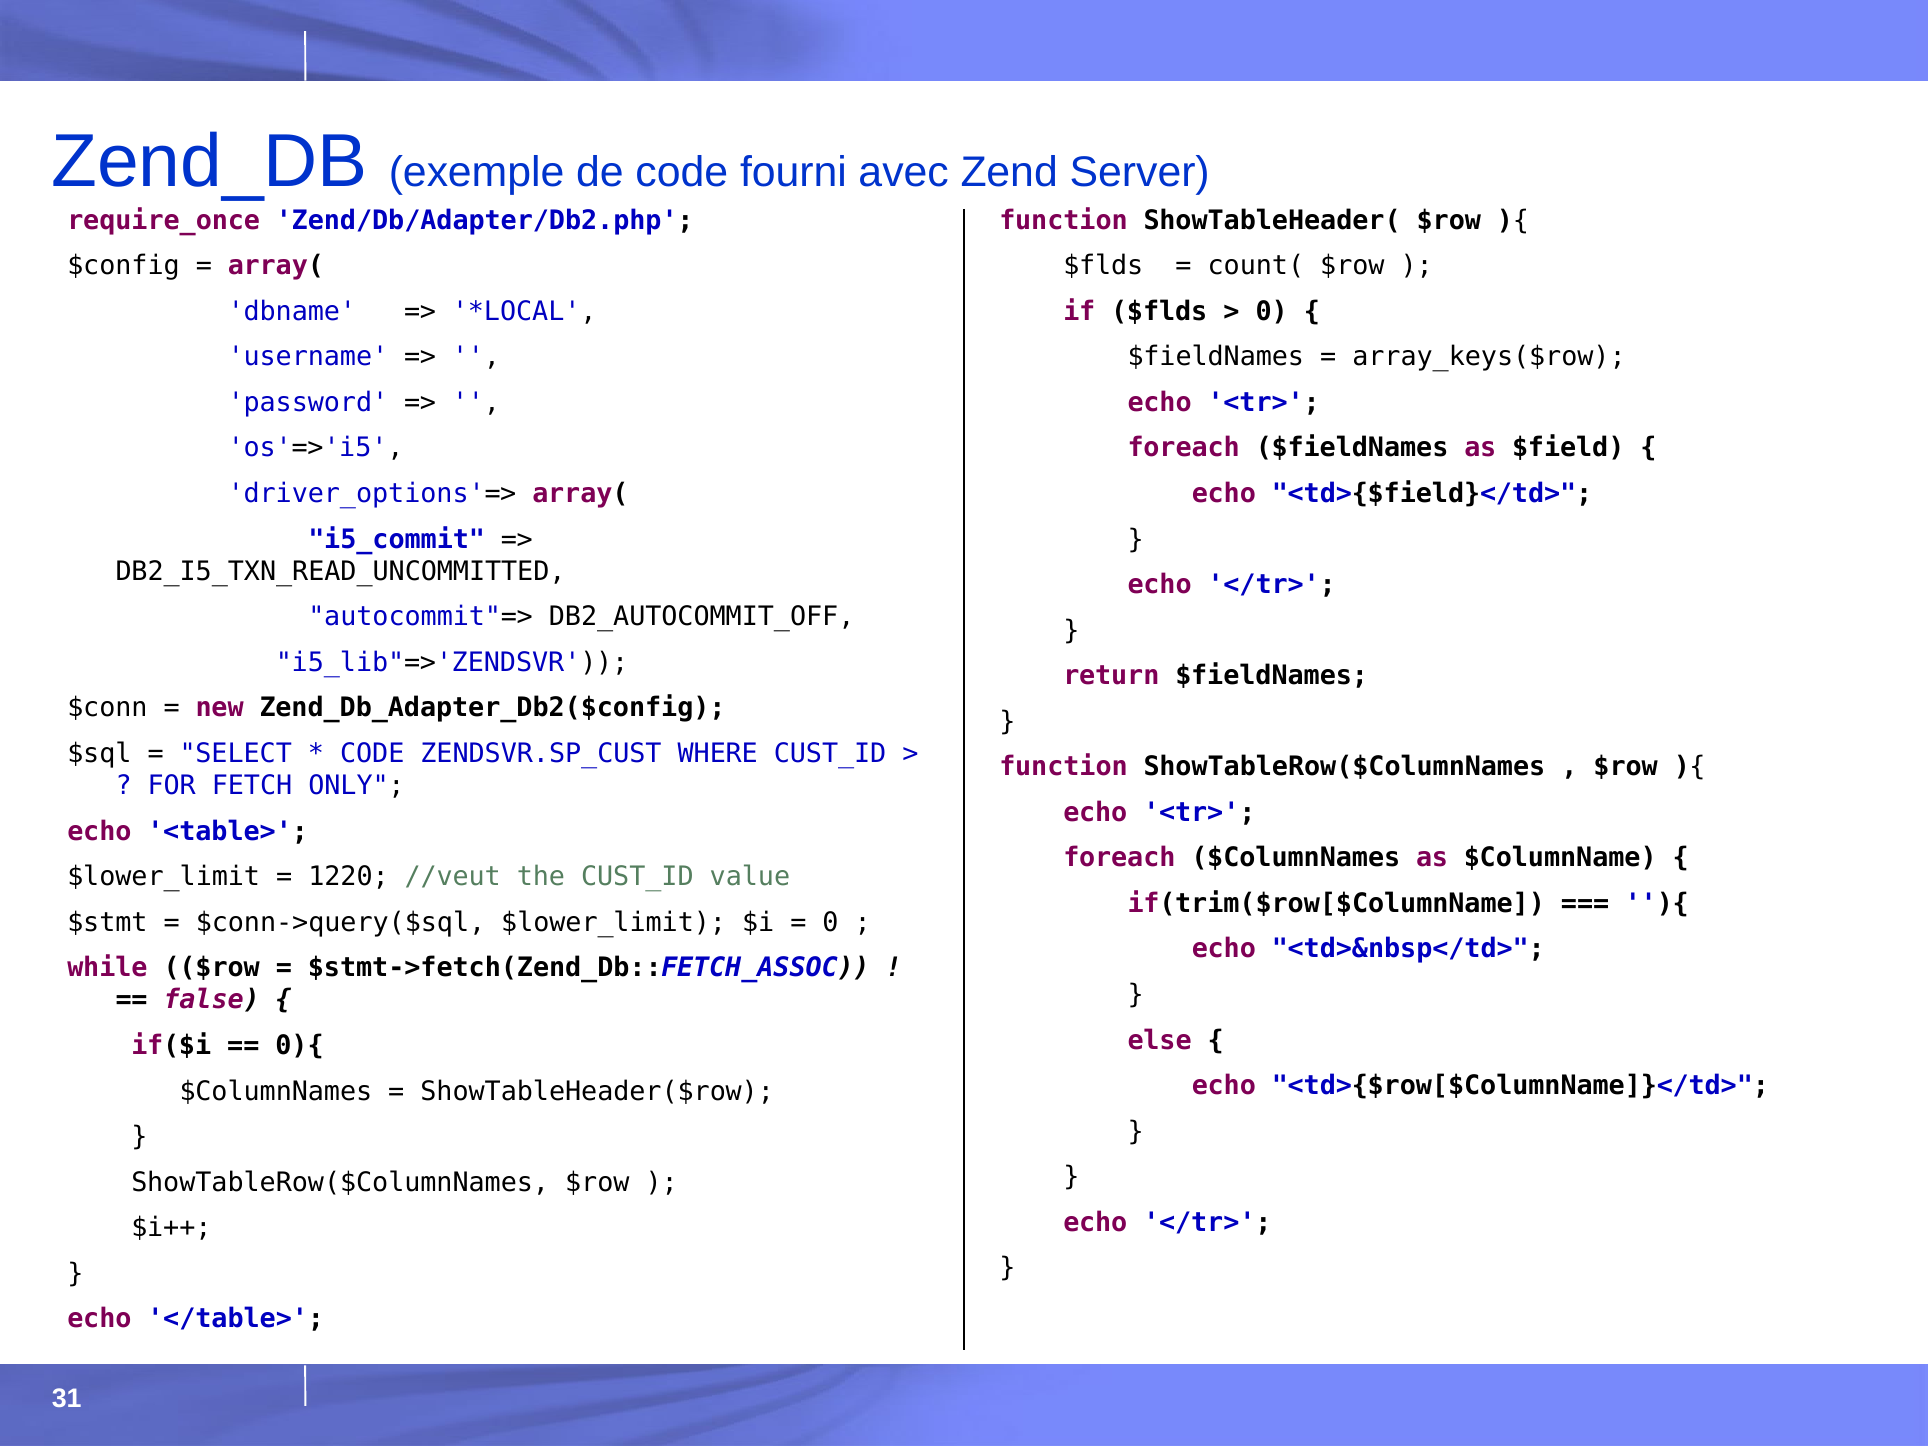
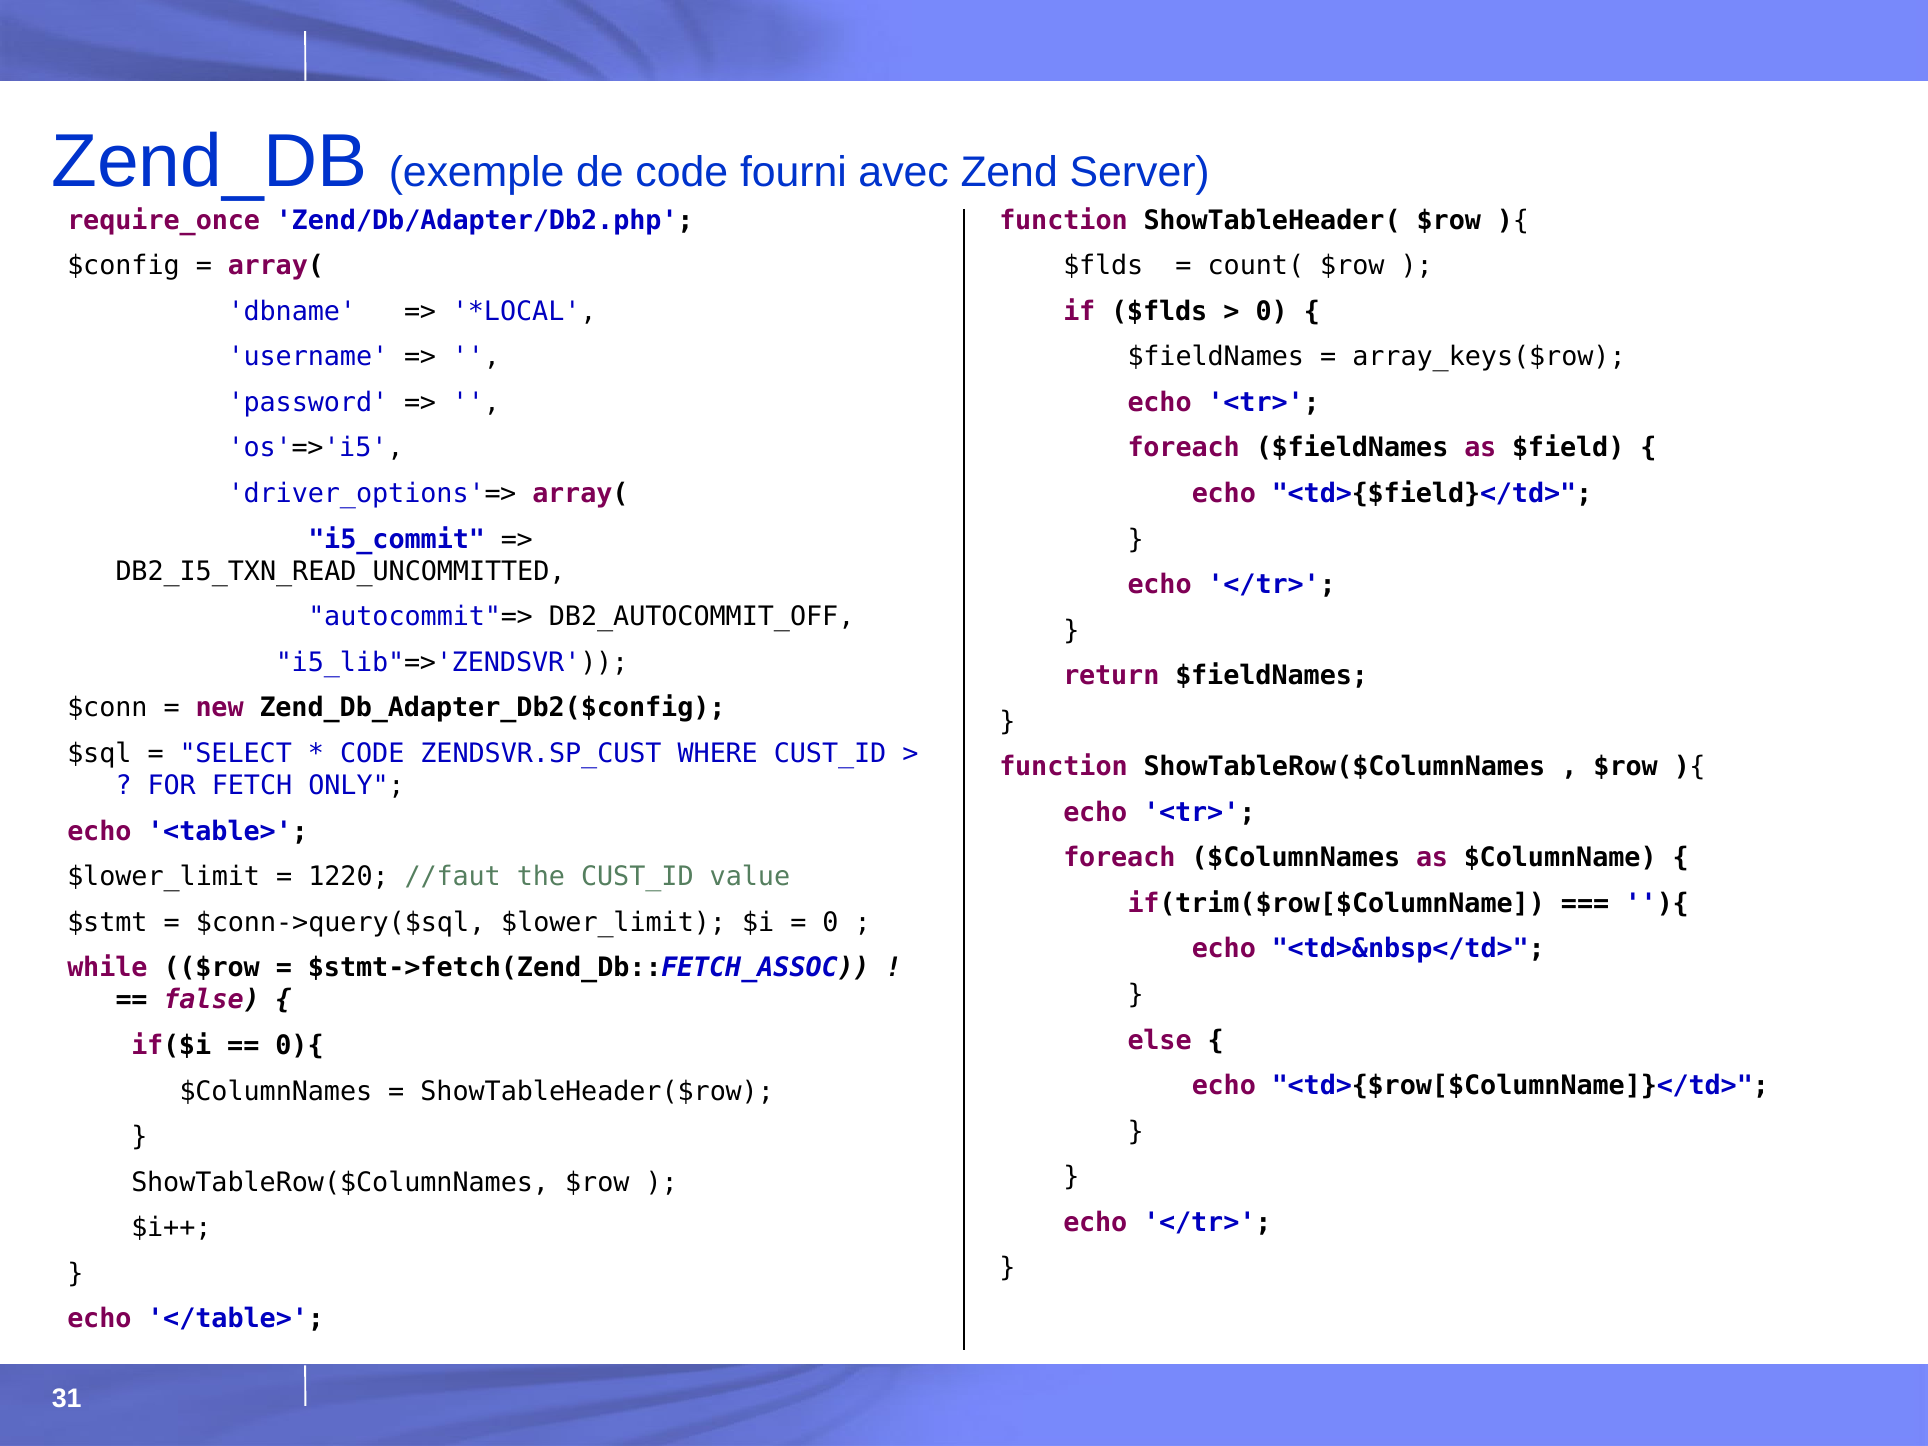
//veut: //veut -> //faut
